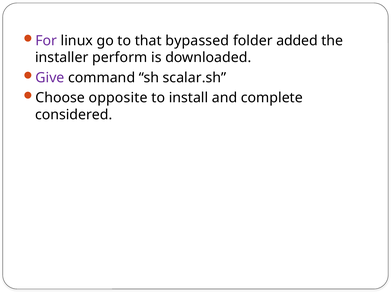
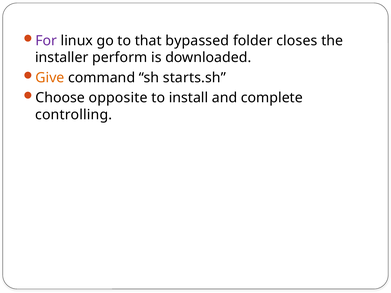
added: added -> closes
Give colour: purple -> orange
scalar.sh: scalar.sh -> starts.sh
considered: considered -> controlling
